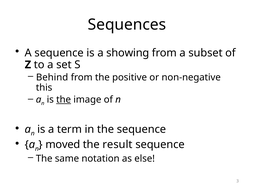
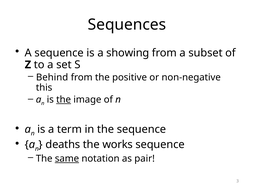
moved: moved -> deaths
result: result -> works
same underline: none -> present
else: else -> pair
